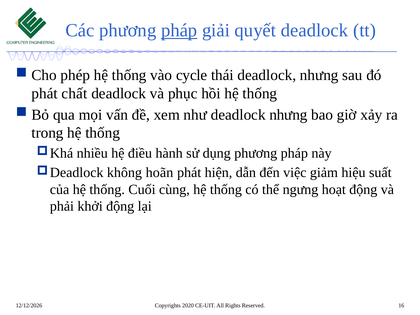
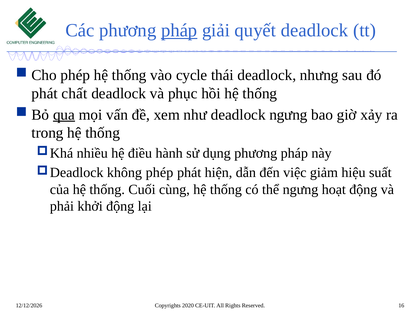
qua underline: none -> present
như deadlock nhưng: nhưng -> ngưng
không hoãn: hoãn -> phép
